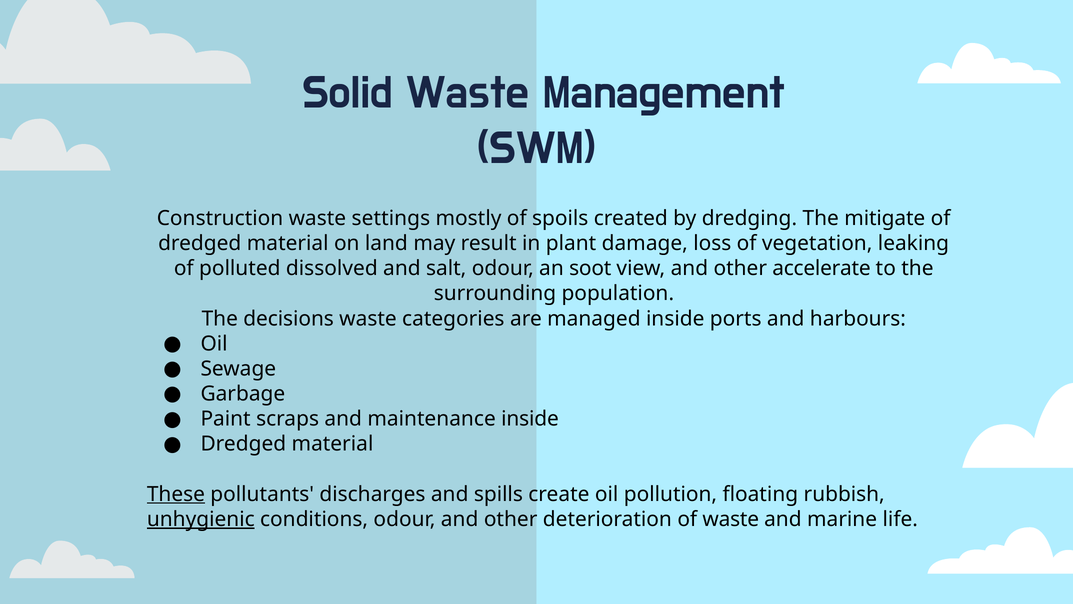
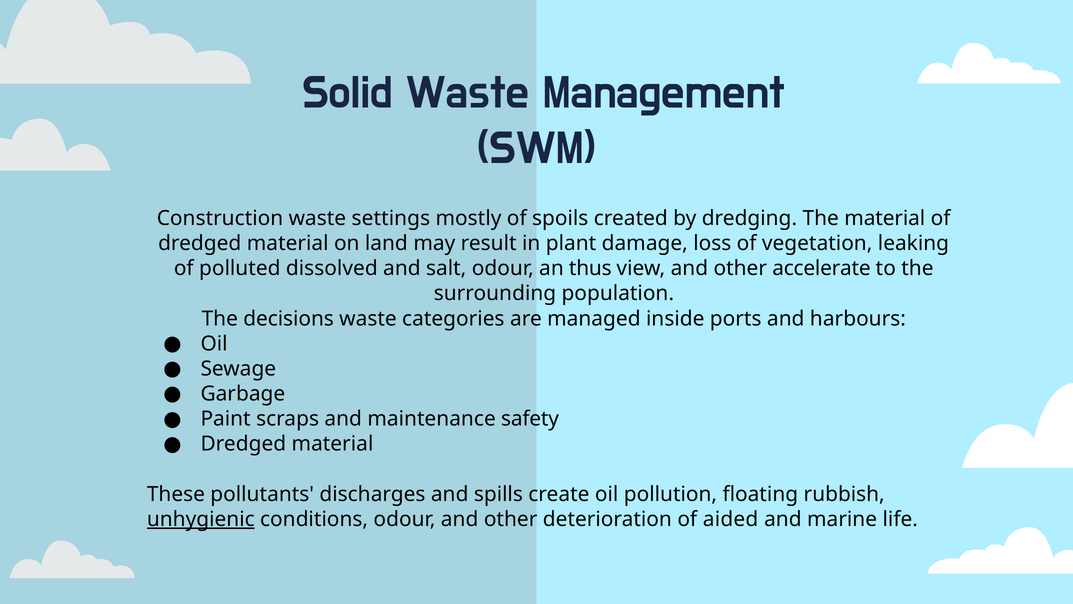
The mitigate: mitigate -> material
soot: soot -> thus
maintenance inside: inside -> safety
These underline: present -> none
of waste: waste -> aided
